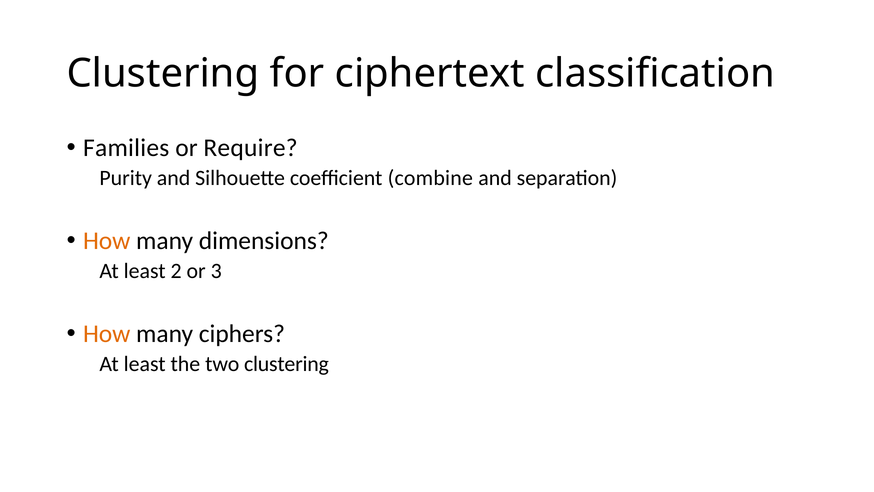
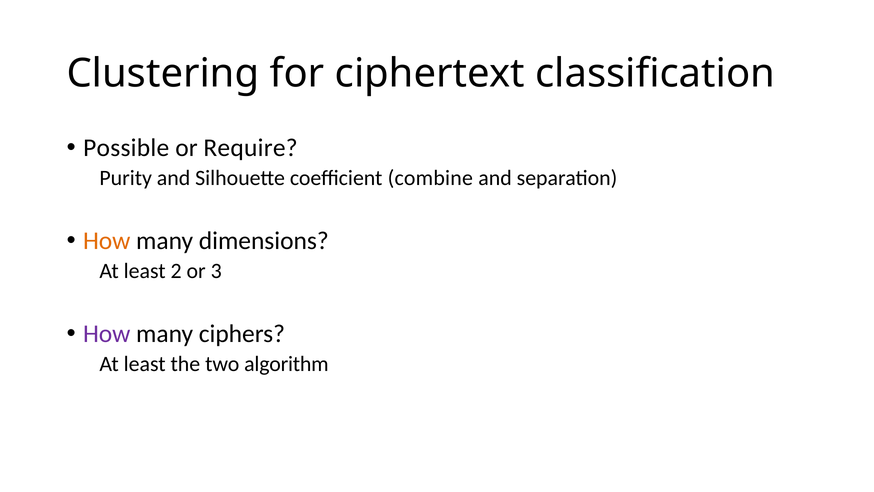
Families: Families -> Possible
How at (107, 333) colour: orange -> purple
two clustering: clustering -> algorithm
